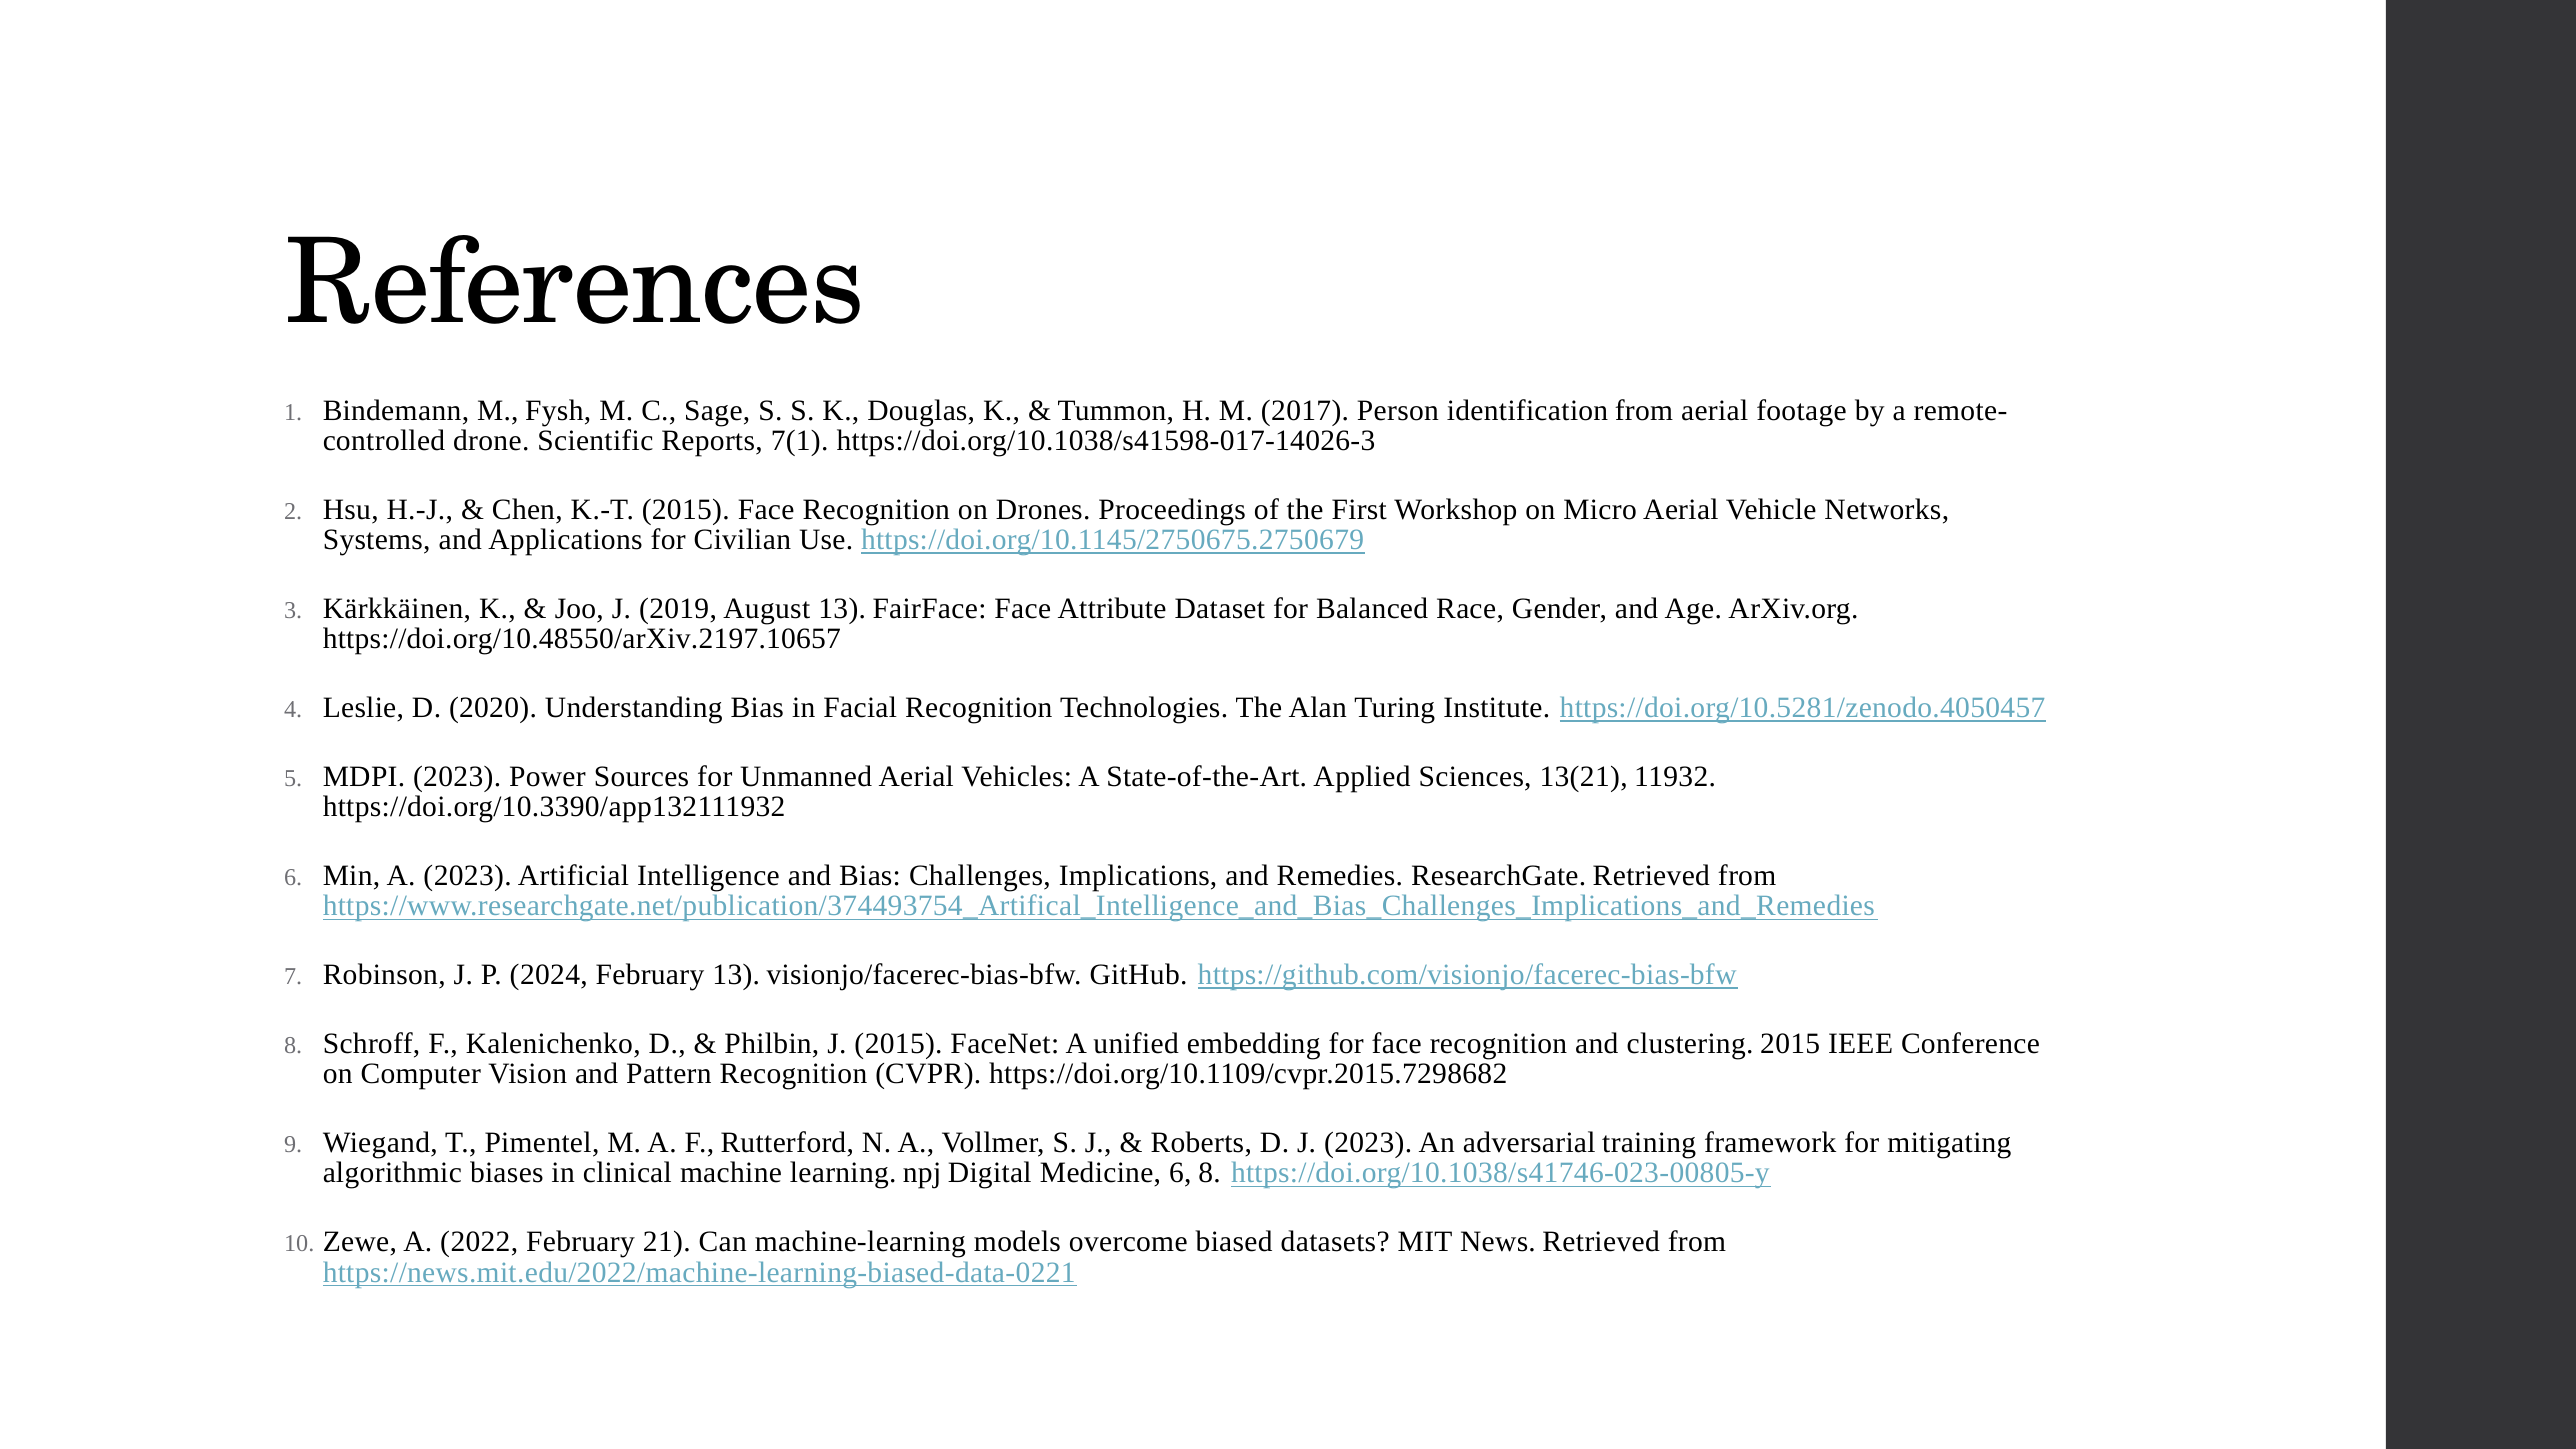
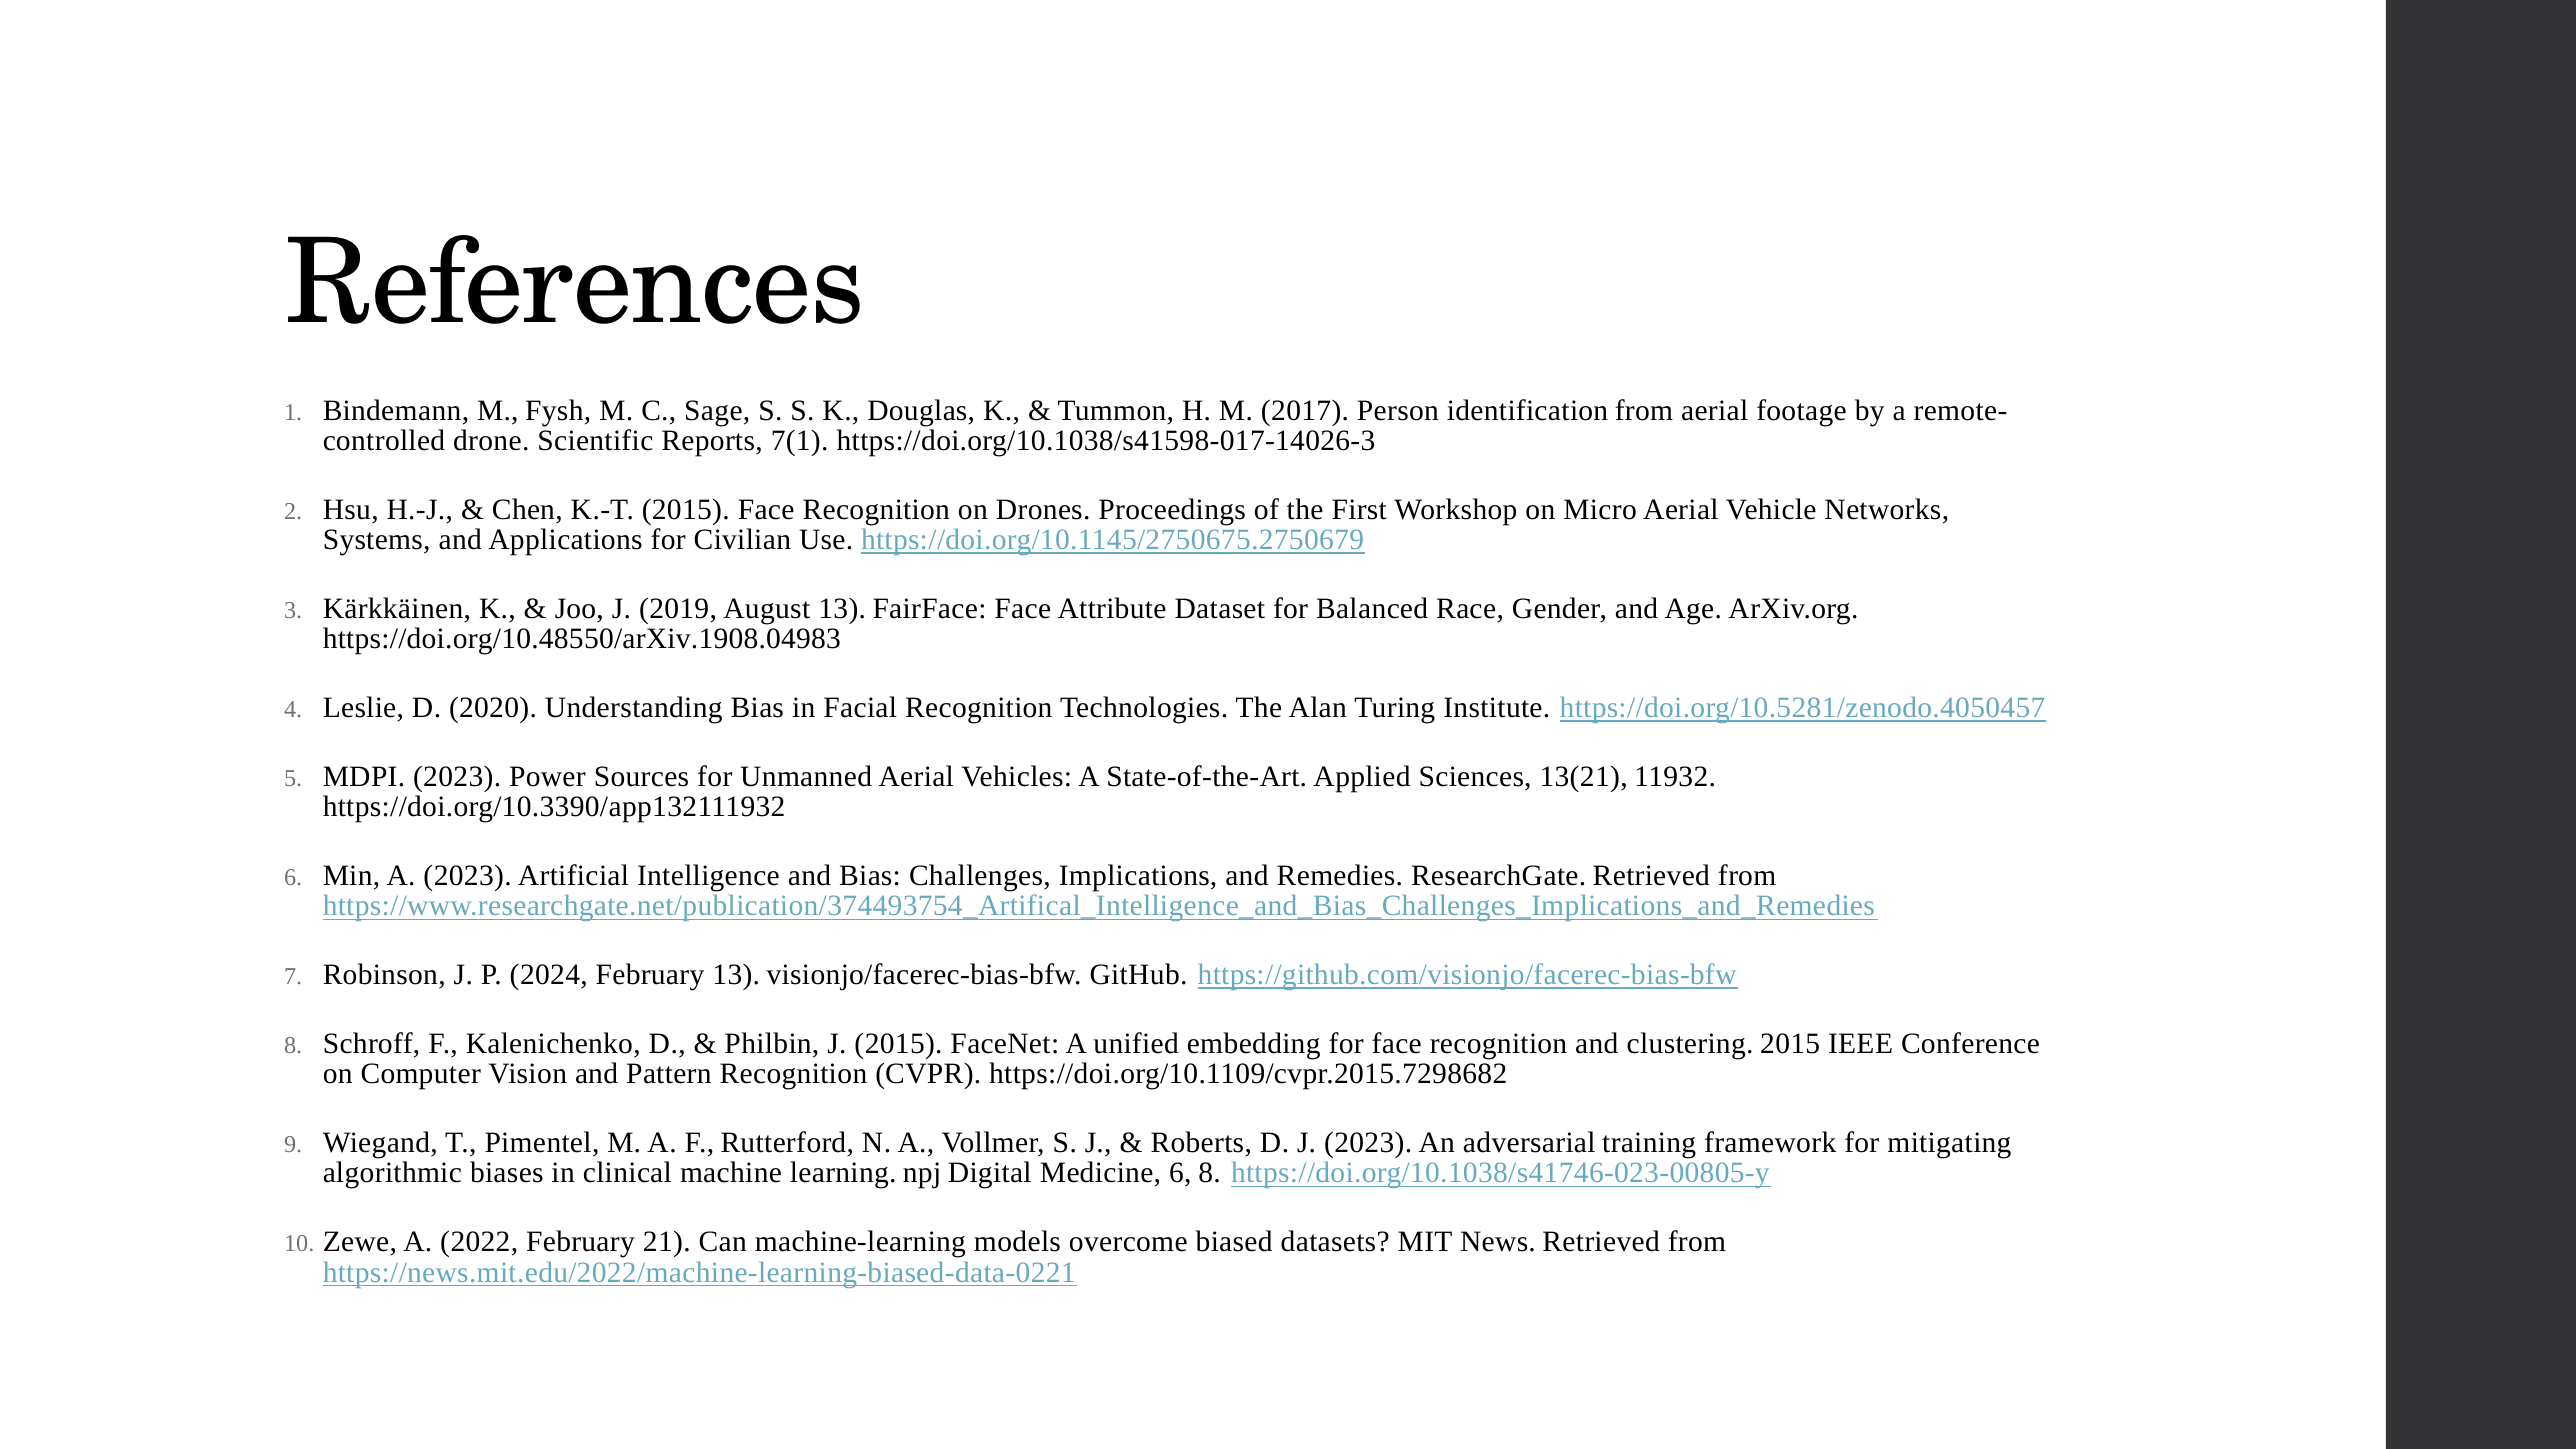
https://doi.org/10.48550/arXiv.2197.10657: https://doi.org/10.48550/arXiv.2197.10657 -> https://doi.org/10.48550/arXiv.1908.04983
